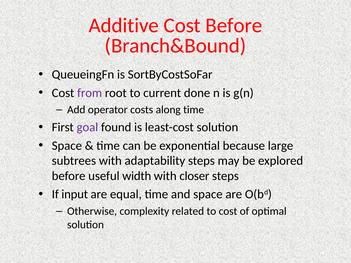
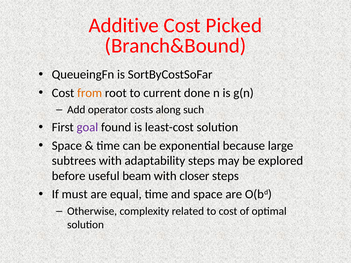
Cost Before: Before -> Picked
from colour: purple -> orange
along time: time -> such
width: width -> beam
input: input -> must
